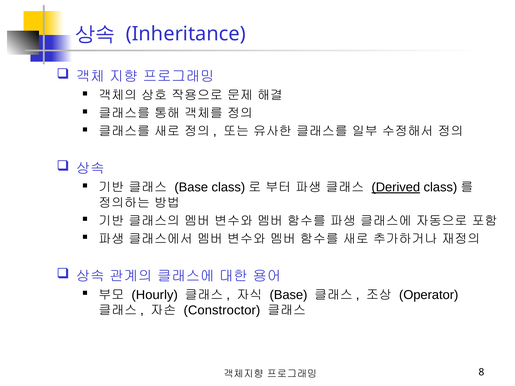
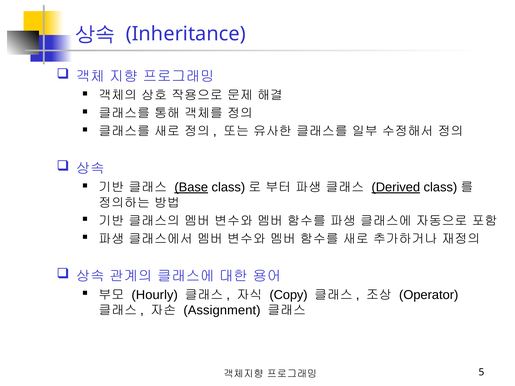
Base at (191, 187) underline: none -> present
Base at (289, 295): Base -> Copy
Constroctor: Constroctor -> Assignment
8: 8 -> 5
